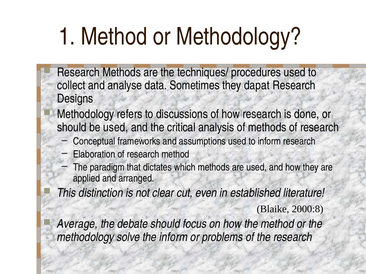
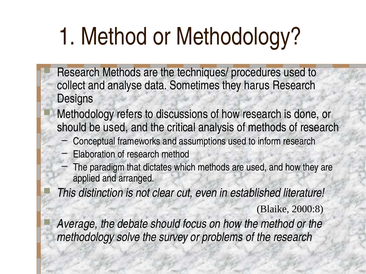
dapat: dapat -> harus
the inform: inform -> survey
